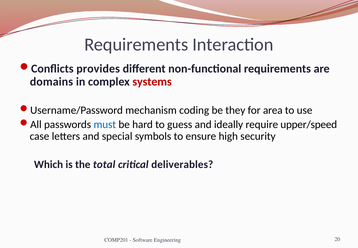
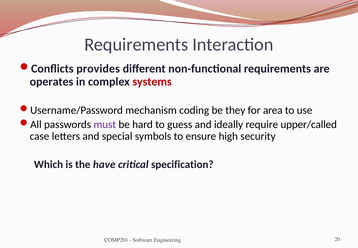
domains: domains -> operates
must colour: blue -> purple
upper/speed: upper/speed -> upper/called
total: total -> have
deliverables: deliverables -> specification
